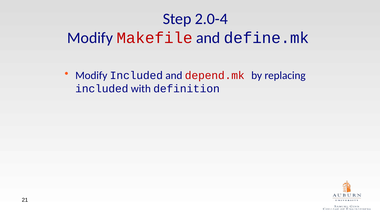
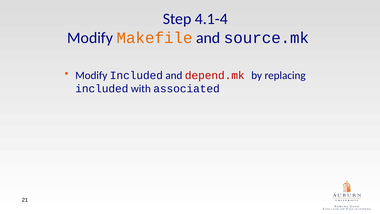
2.0-4: 2.0-4 -> 4.1-4
Makefile colour: red -> orange
define.mk: define.mk -> source.mk
definition: definition -> associated
